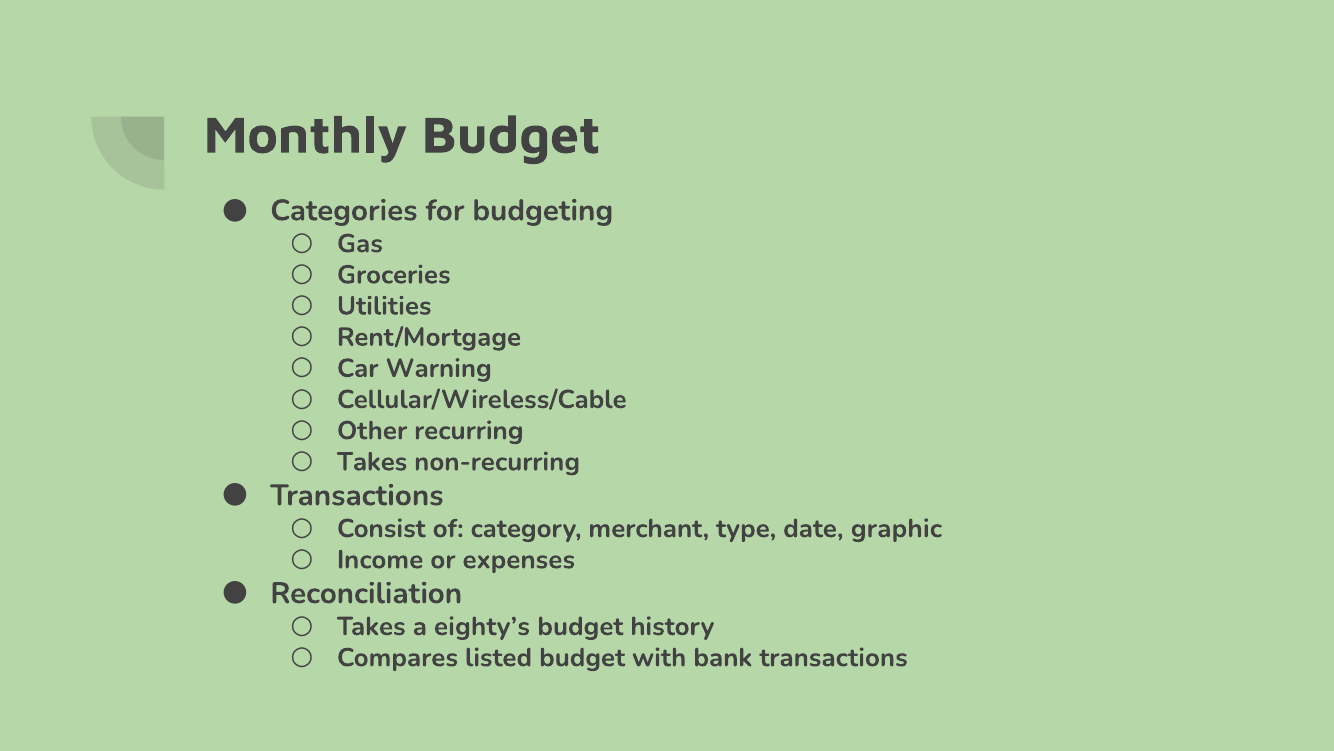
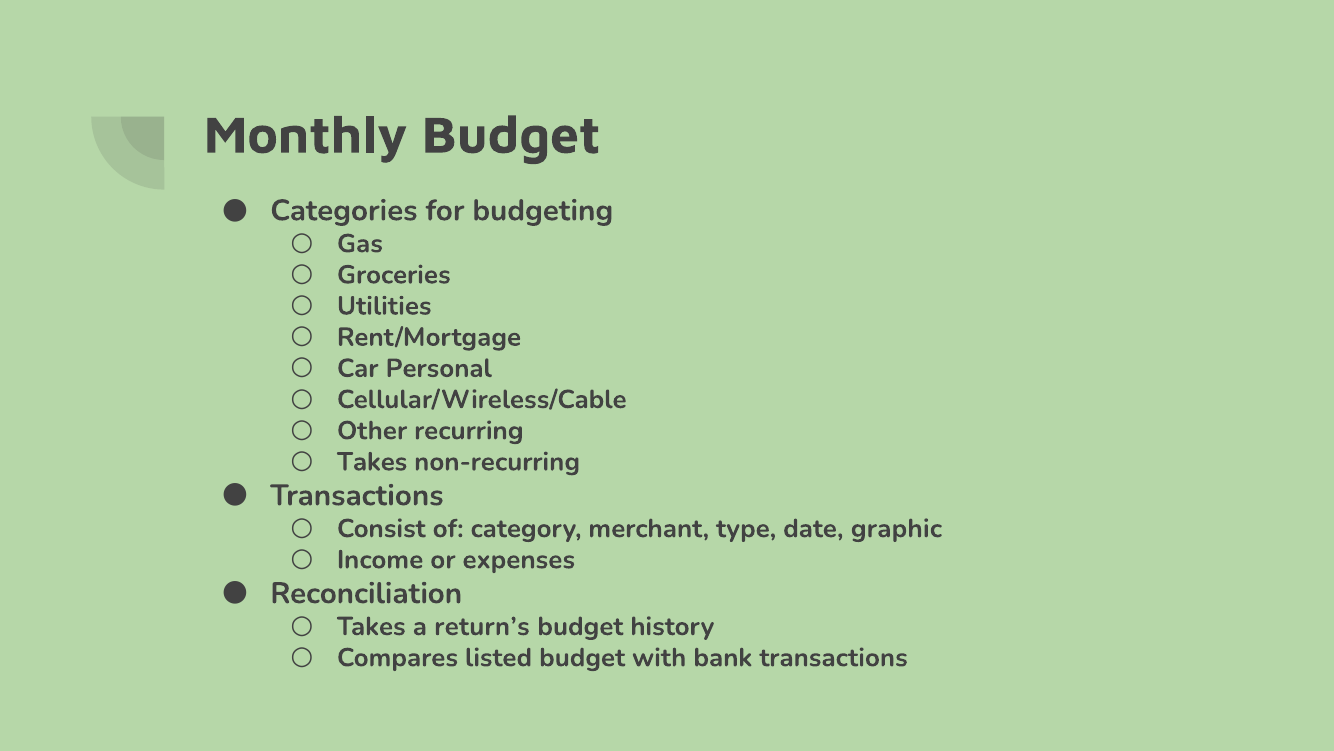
Warning: Warning -> Personal
eighty’s: eighty’s -> return’s
